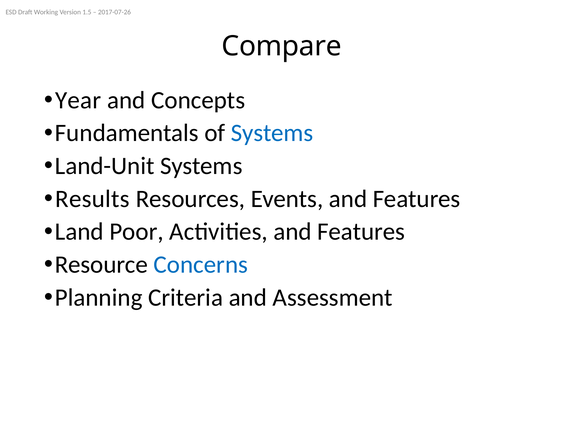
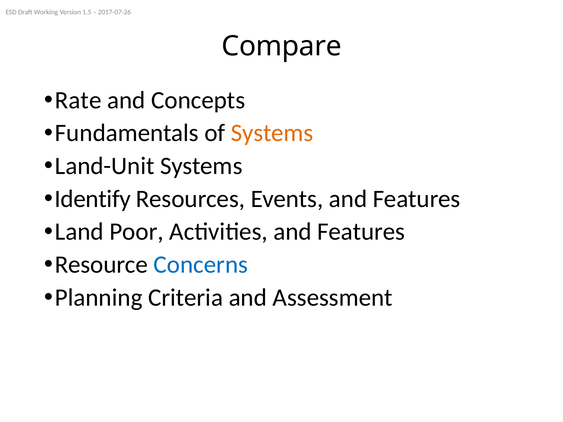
Year: Year -> Rate
Systems at (272, 133) colour: blue -> orange
Results: Results -> Identify
